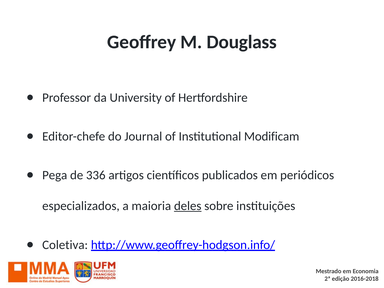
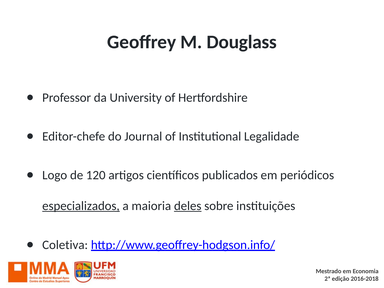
Modificam: Modificam -> Legalidade
Pega: Pega -> Logo
336: 336 -> 120
especializados underline: none -> present
